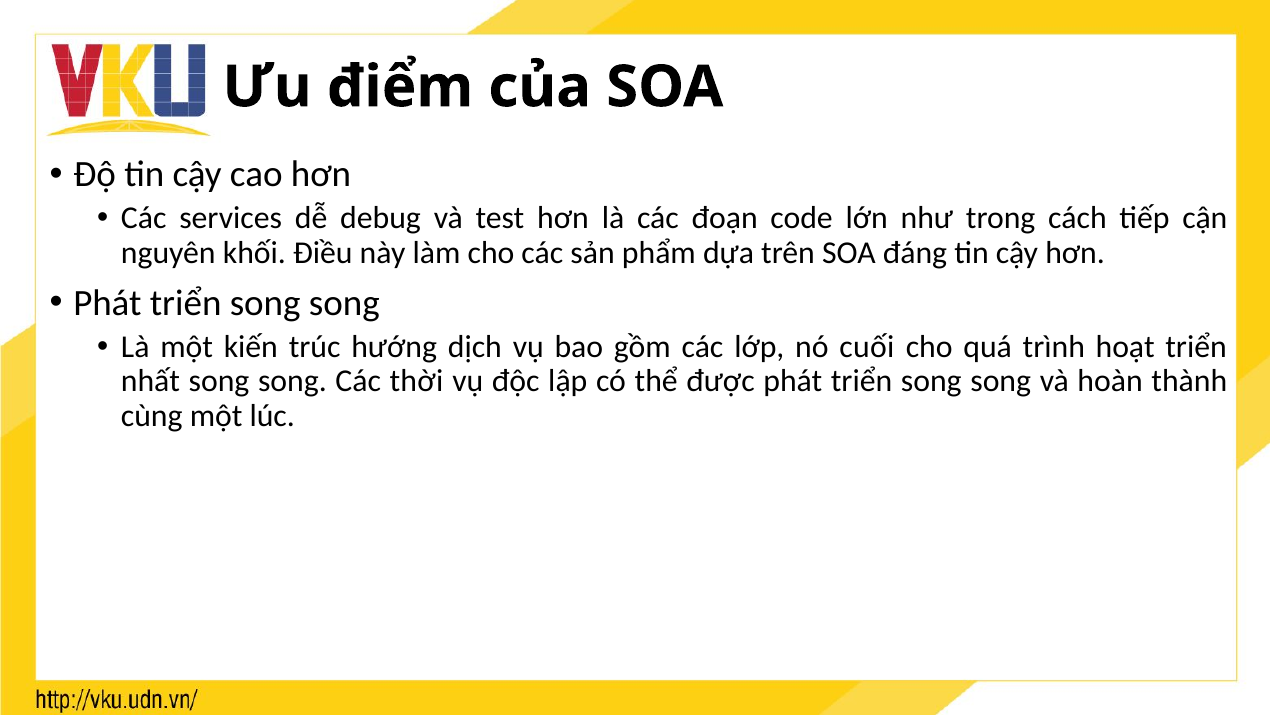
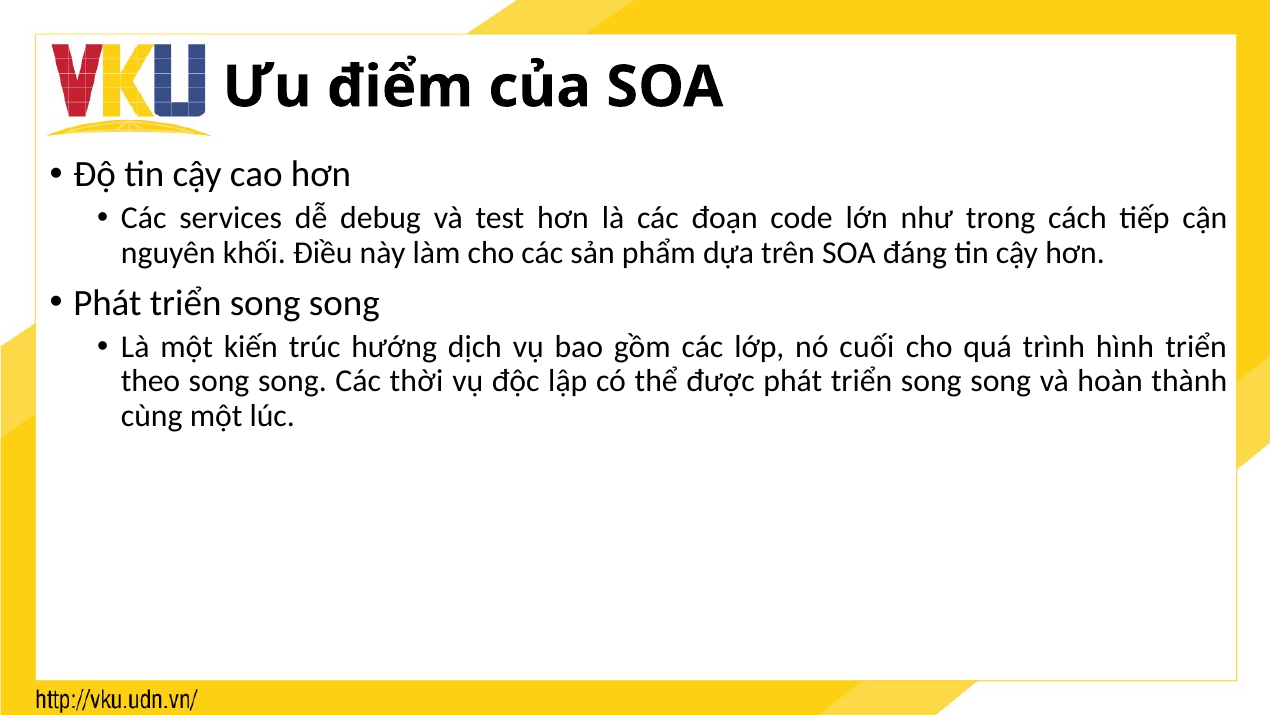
hoạt: hoạt -> hình
nhất: nhất -> theo
